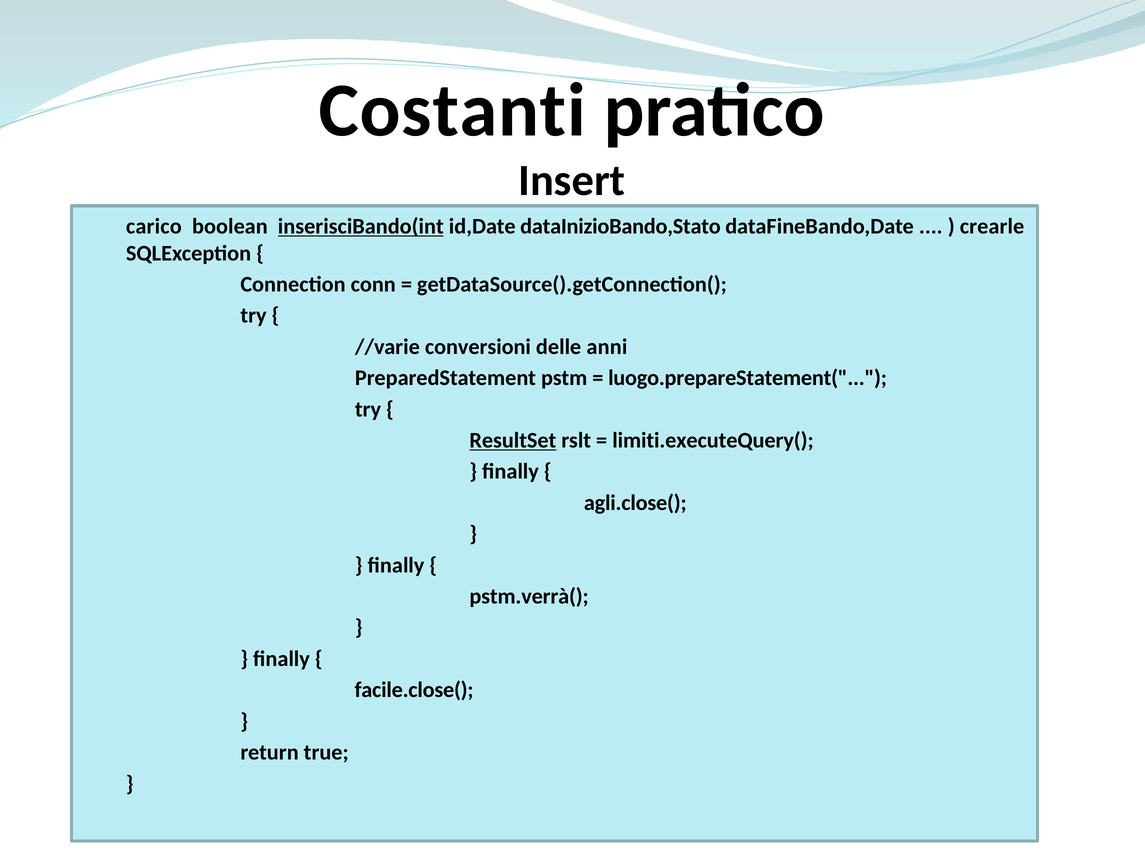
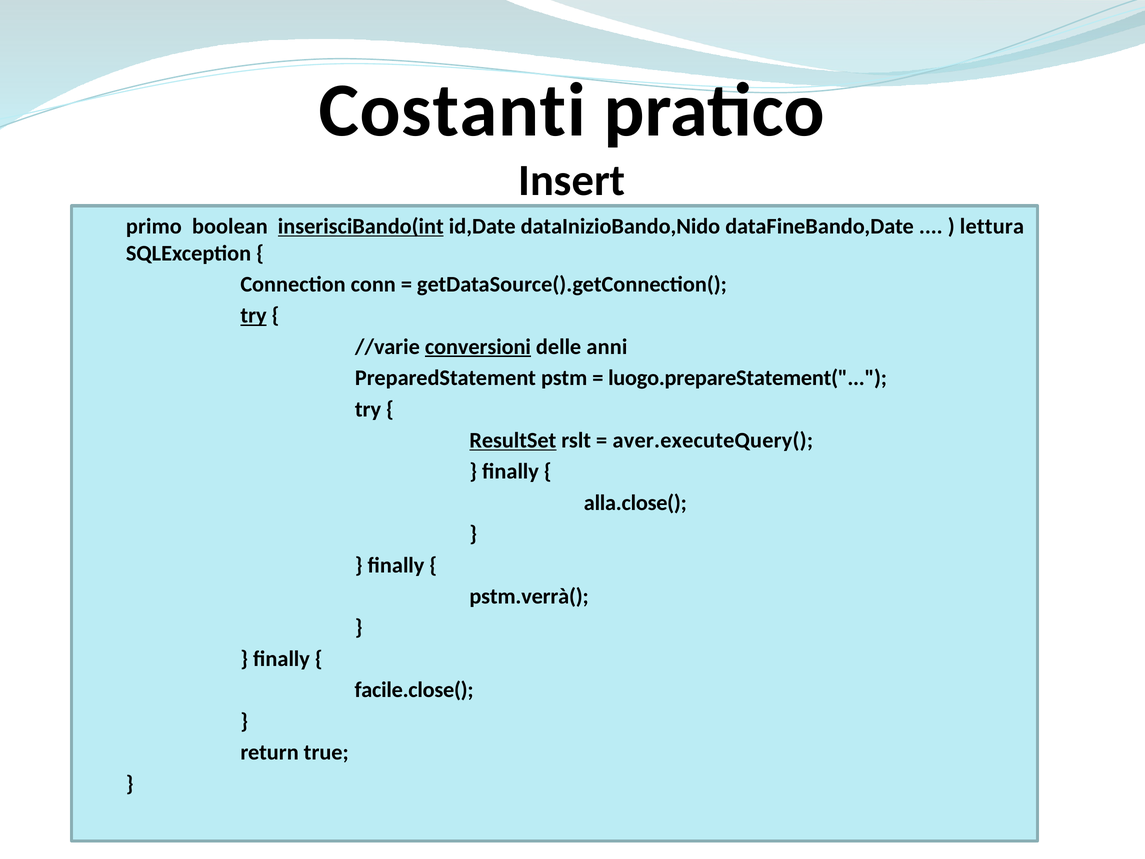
carico: carico -> primo
dataInizioBando,Stato: dataInizioBando,Stato -> dataInizioBando,Nido
crearle: crearle -> lettura
try at (254, 316) underline: none -> present
conversioni underline: none -> present
limiti.executeQuery(: limiti.executeQuery( -> aver.executeQuery(
agli.close(: agli.close( -> alla.close(
